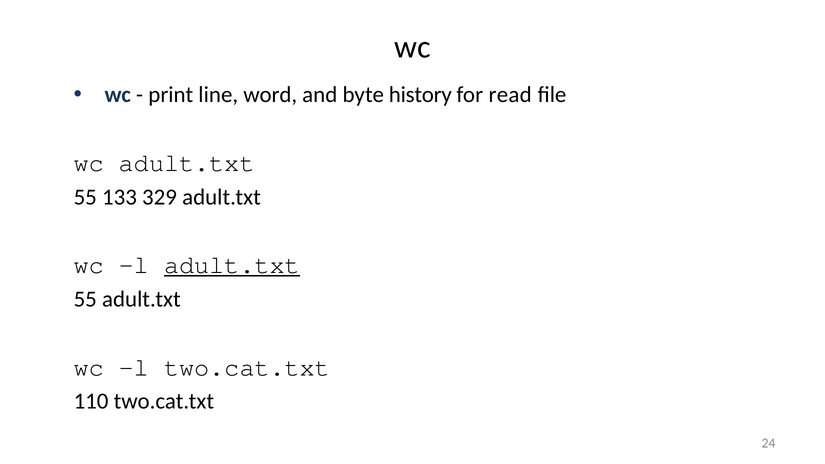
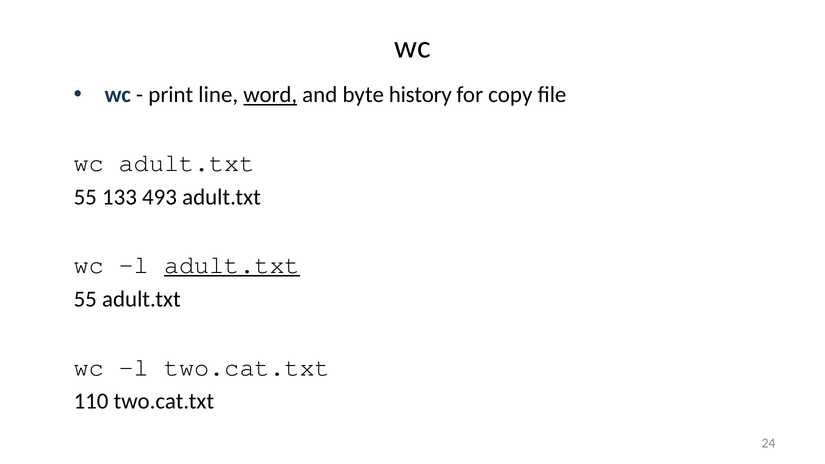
word underline: none -> present
read: read -> copy
329: 329 -> 493
